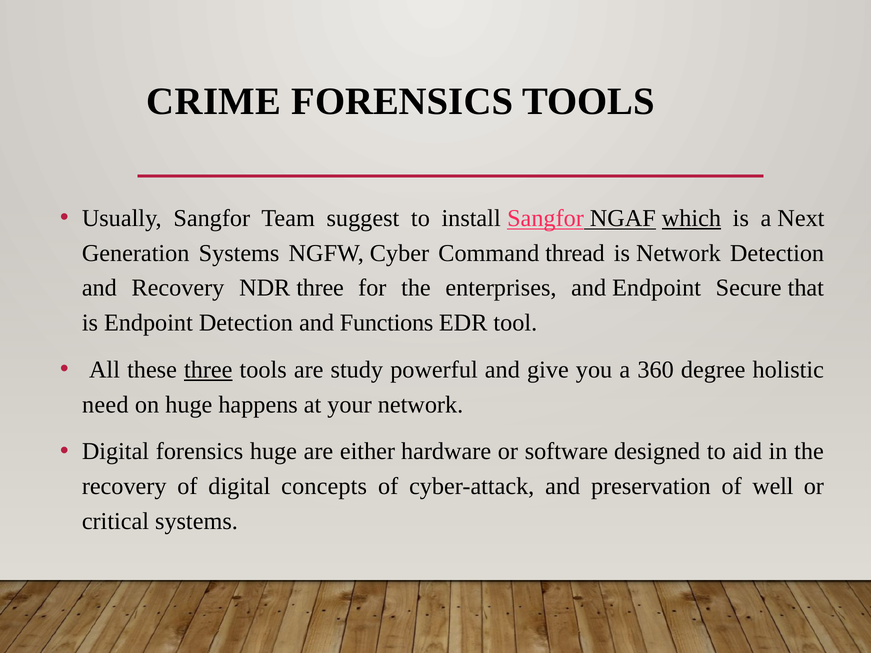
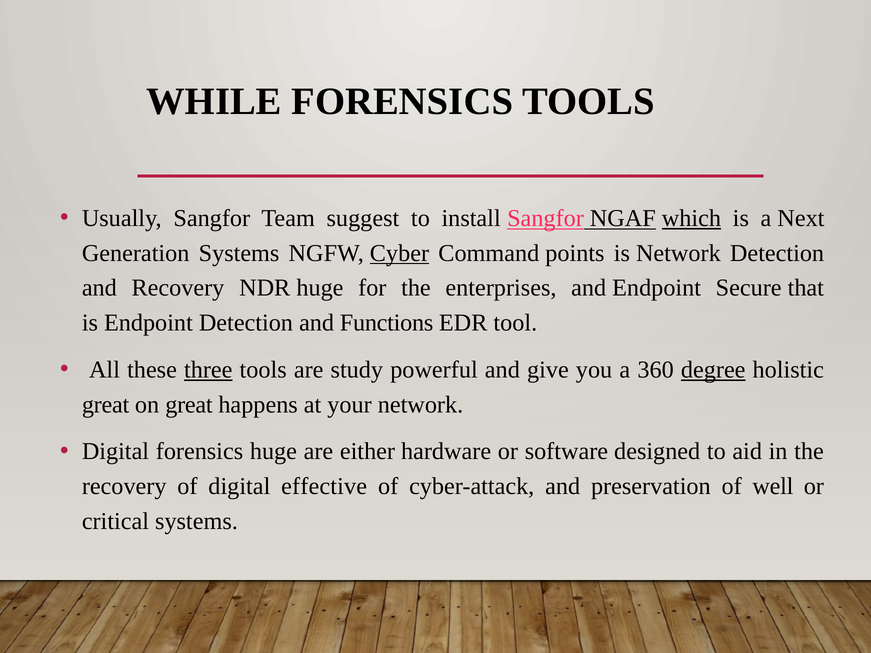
CRIME: CRIME -> WHILE
Cyber underline: none -> present
thread: thread -> points
NDR three: three -> huge
degree underline: none -> present
need at (105, 405): need -> great
on huge: huge -> great
concepts: concepts -> effective
